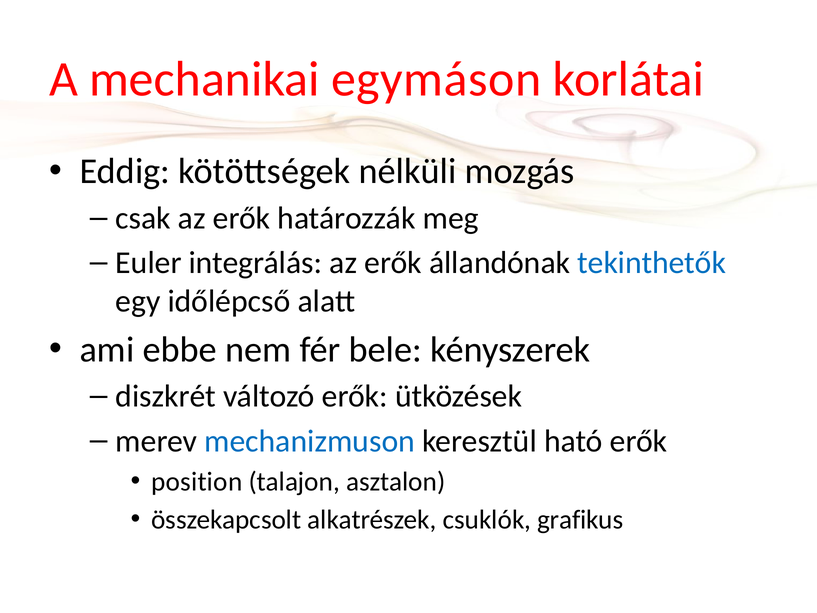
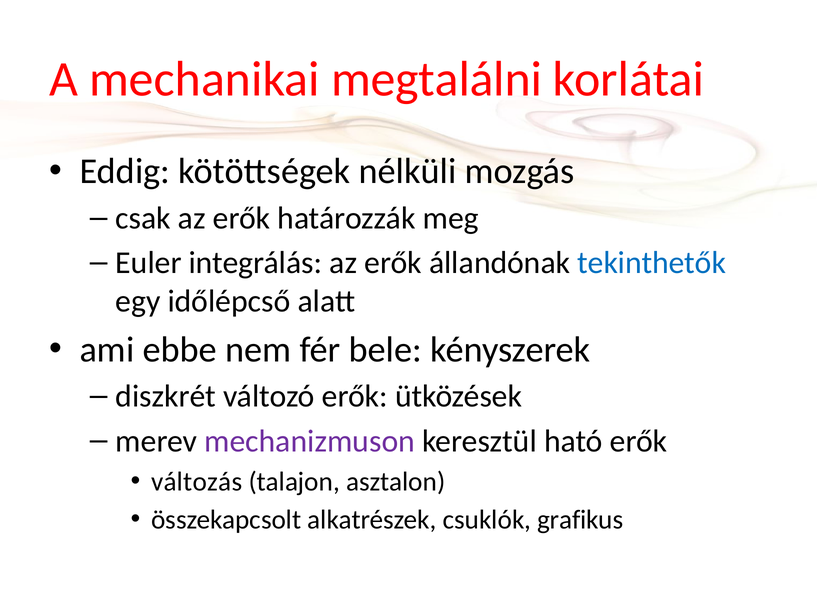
egymáson: egymáson -> megtalálni
mechanizmuson colour: blue -> purple
position: position -> változás
